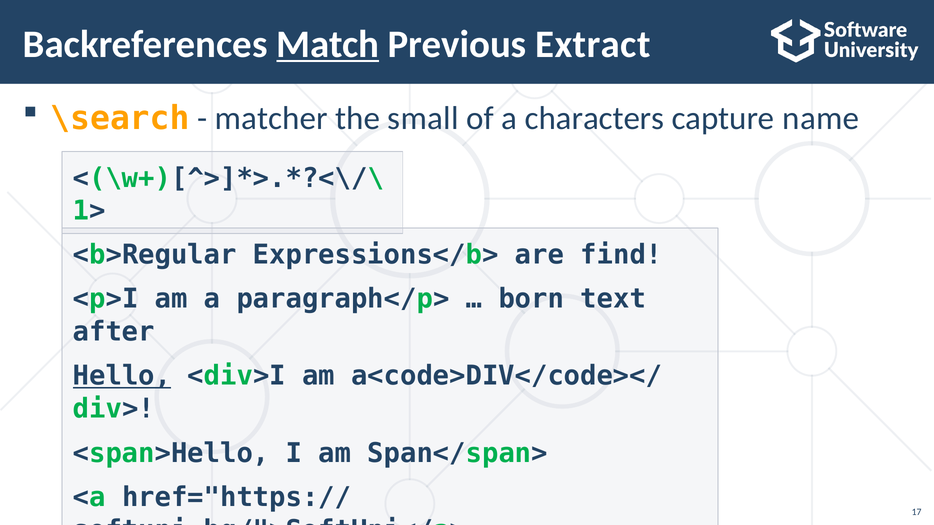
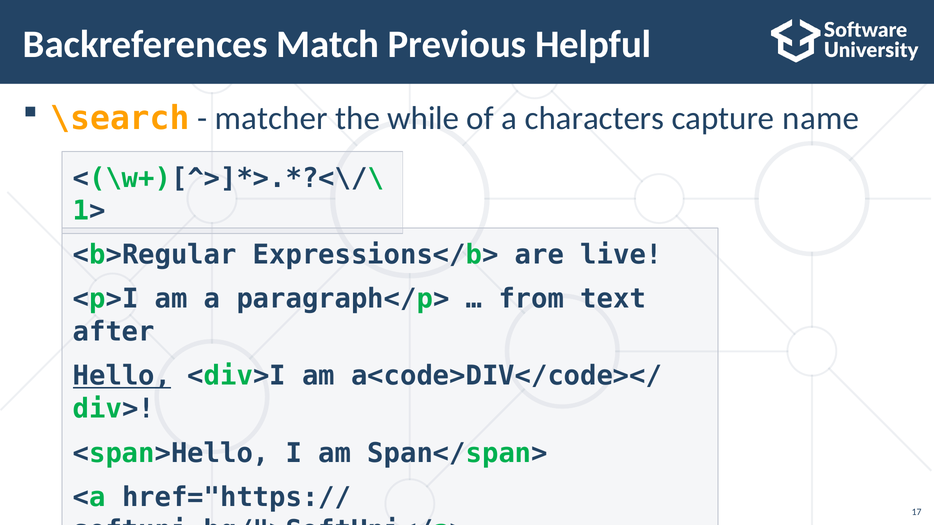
Match underline: present -> none
Extract: Extract -> Helpful
small: small -> while
find: find -> live
born: born -> from
